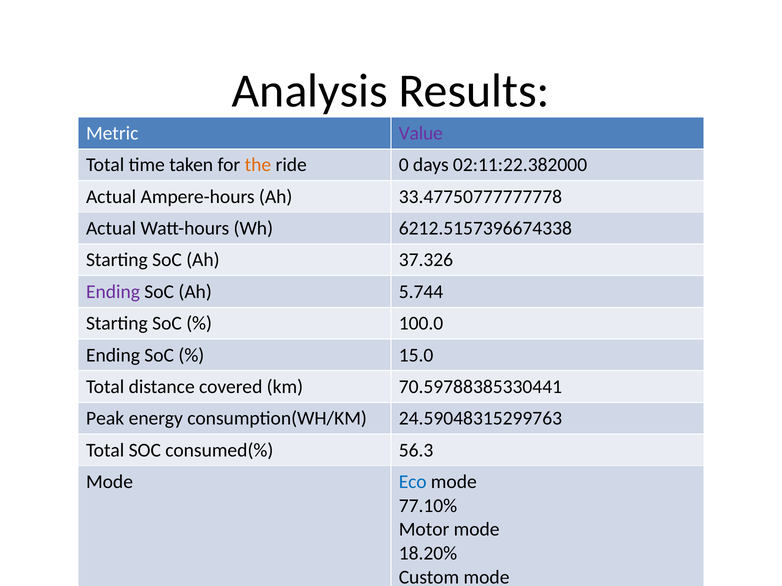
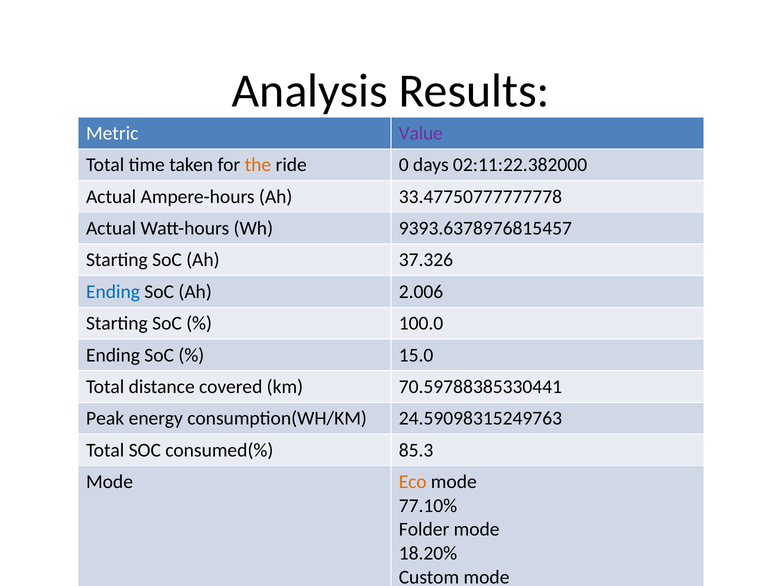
6212.5157396674338: 6212.5157396674338 -> 9393.6378976815457
Ending at (113, 292) colour: purple -> blue
5.744: 5.744 -> 2.006
24.59048315299763: 24.59048315299763 -> 24.59098315249763
56.3: 56.3 -> 85.3
Eco colour: blue -> orange
Motor: Motor -> Folder
